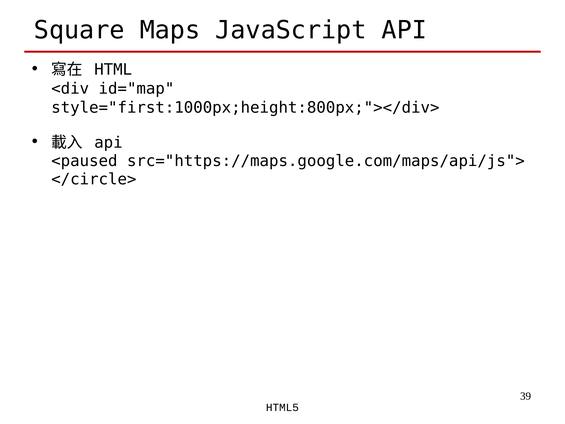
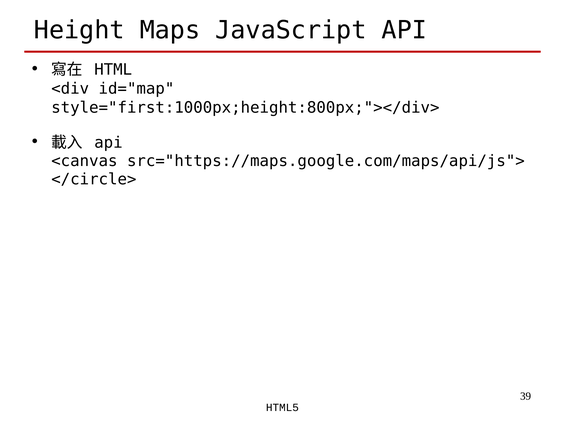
Square: Square -> Height
<paused: <paused -> <canvas
